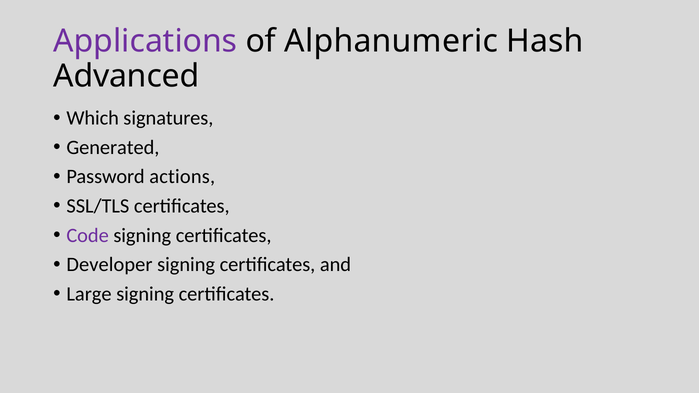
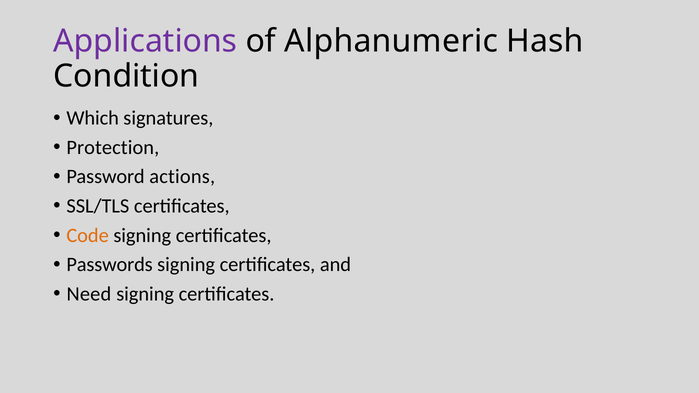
Advanced: Advanced -> Condition
Generated: Generated -> Protection
Code colour: purple -> orange
Developer: Developer -> Passwords
Large: Large -> Need
